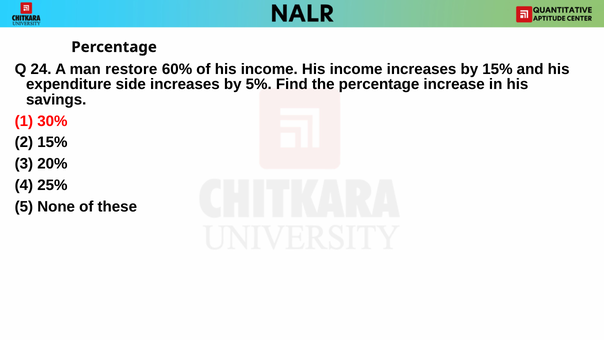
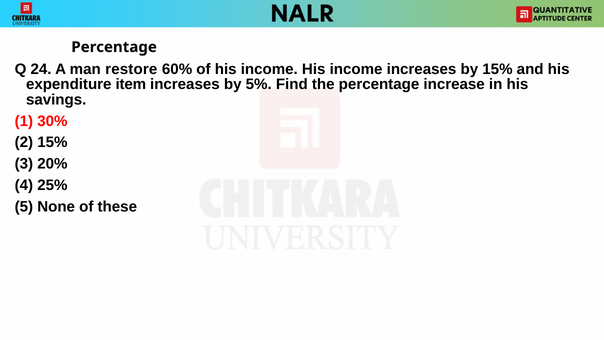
side: side -> item
